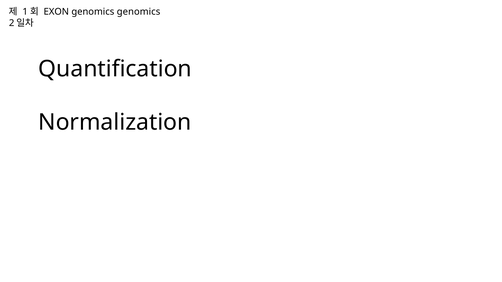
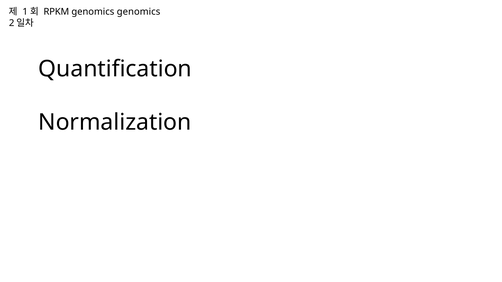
EXON: EXON -> RPKM
